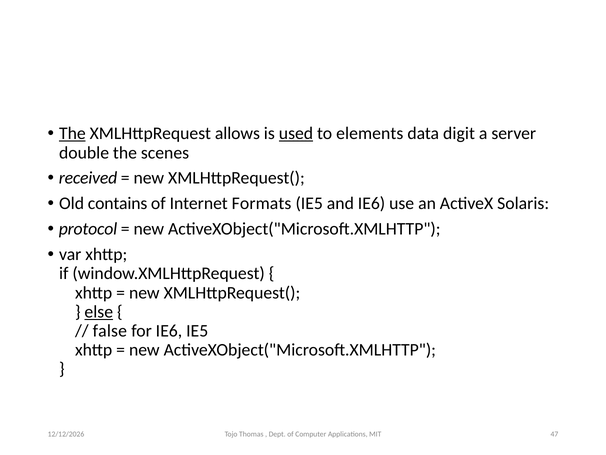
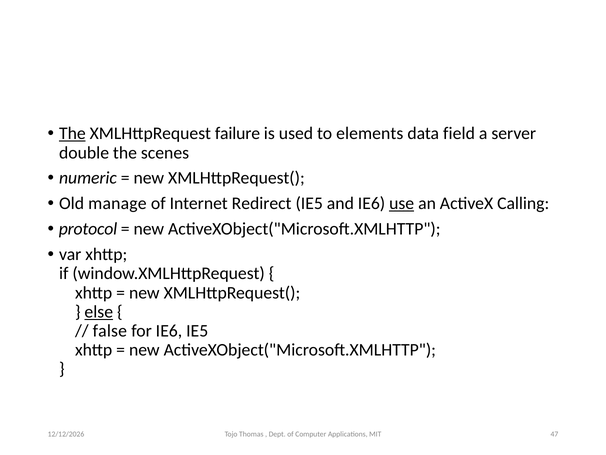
allows: allows -> failure
used underline: present -> none
digit: digit -> field
received: received -> numeric
contains: contains -> manage
Formats: Formats -> Redirect
use underline: none -> present
Solaris: Solaris -> Calling
